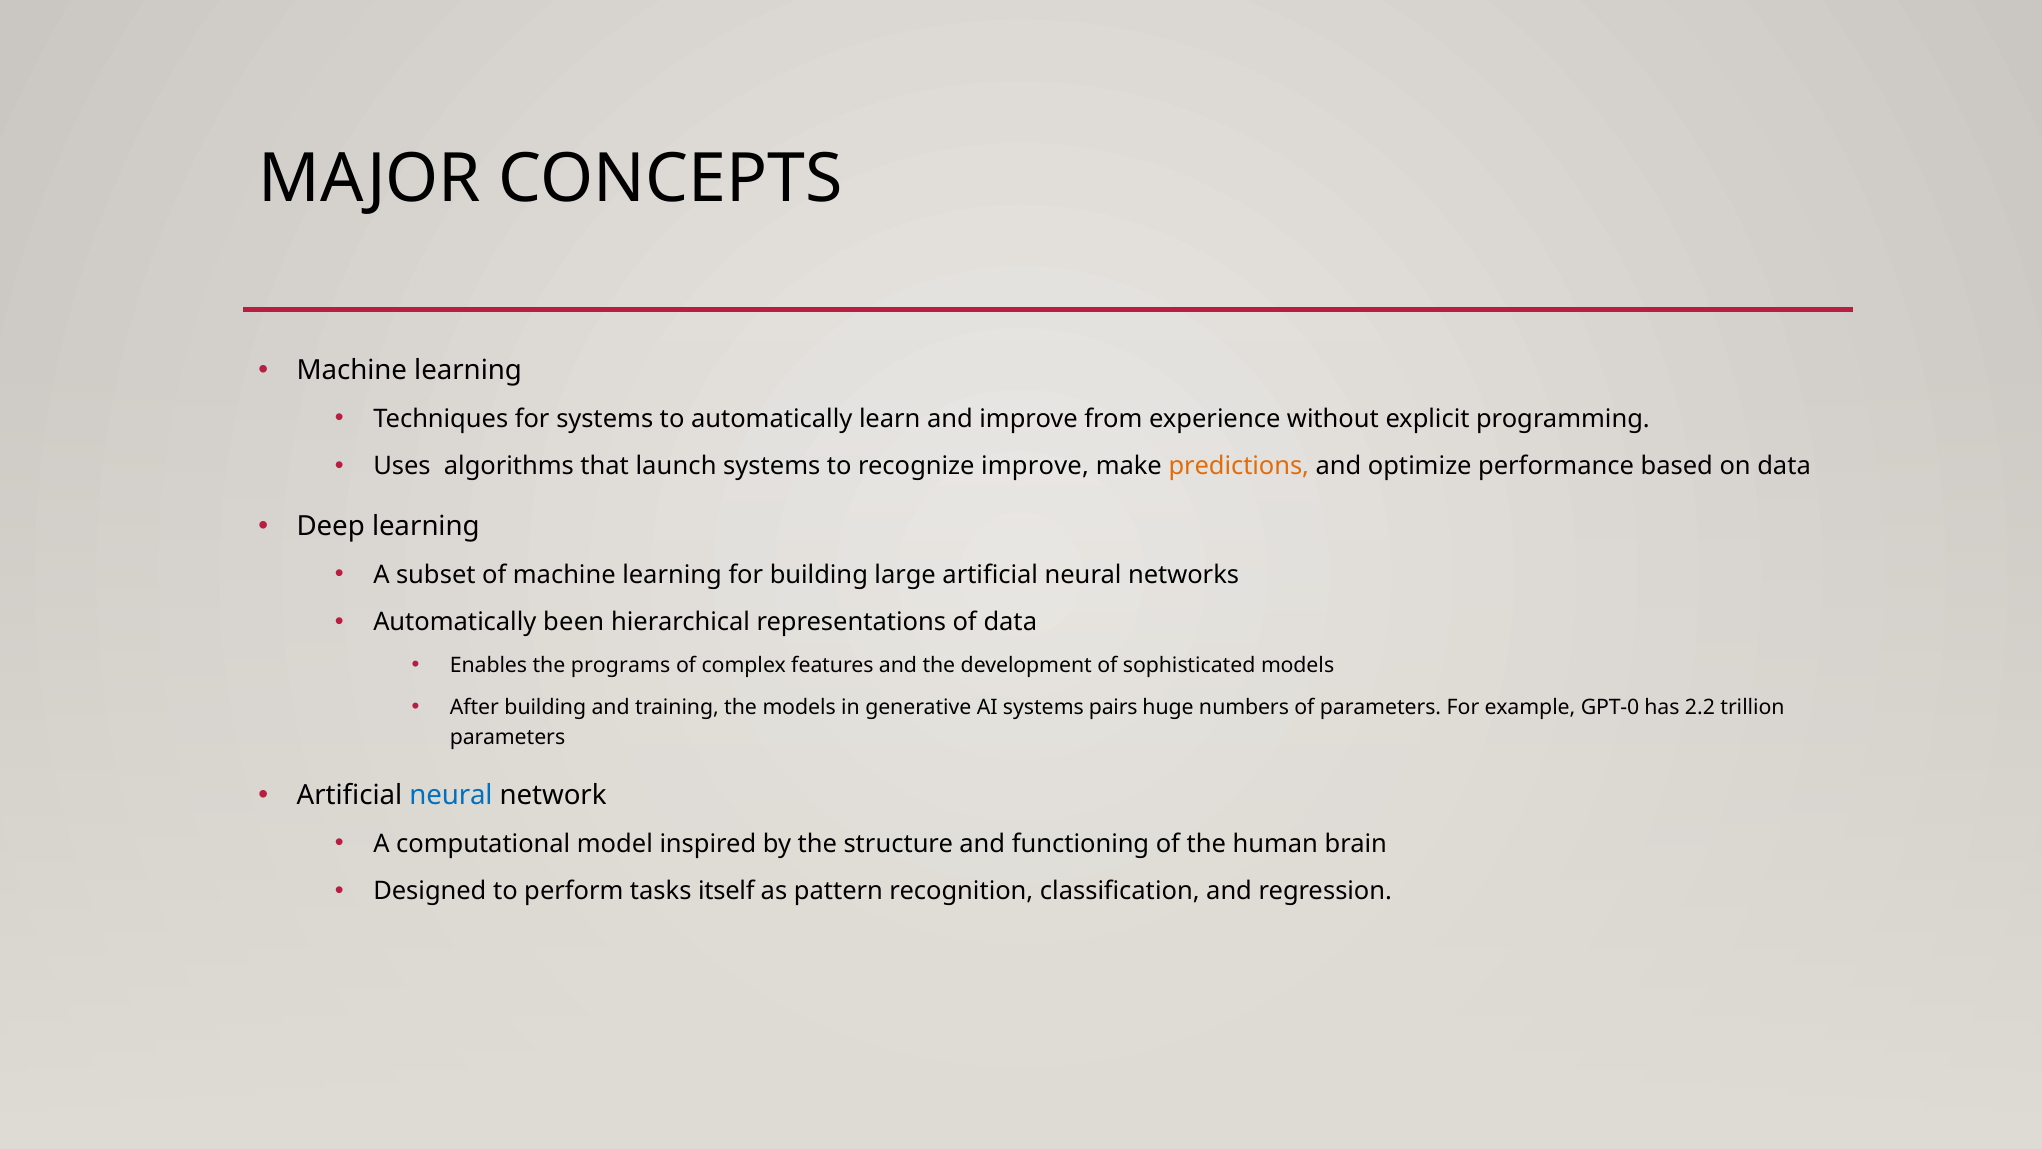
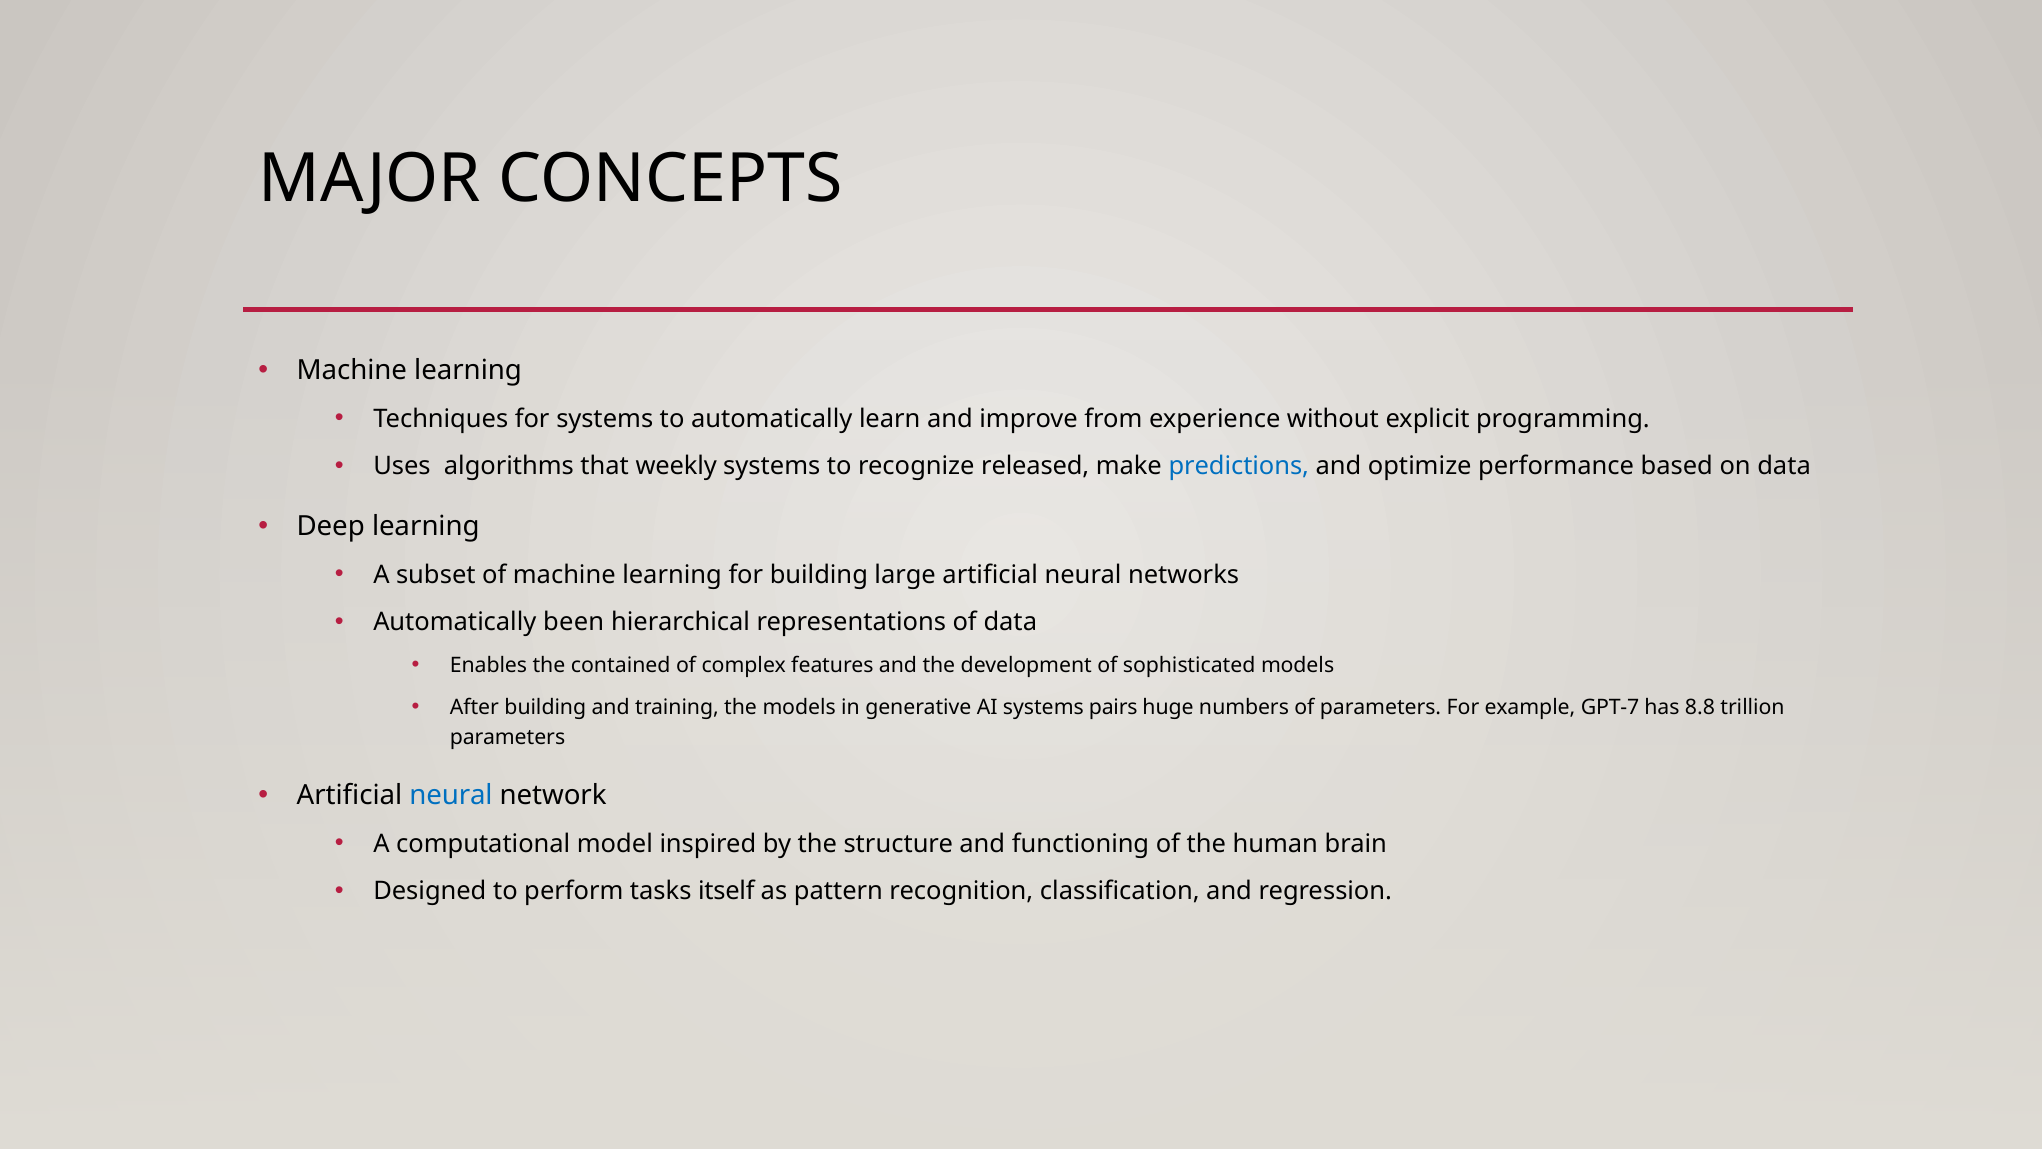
launch: launch -> weekly
recognize improve: improve -> released
predictions colour: orange -> blue
programs: programs -> contained
GPT-0: GPT-0 -> GPT-7
2.2: 2.2 -> 8.8
